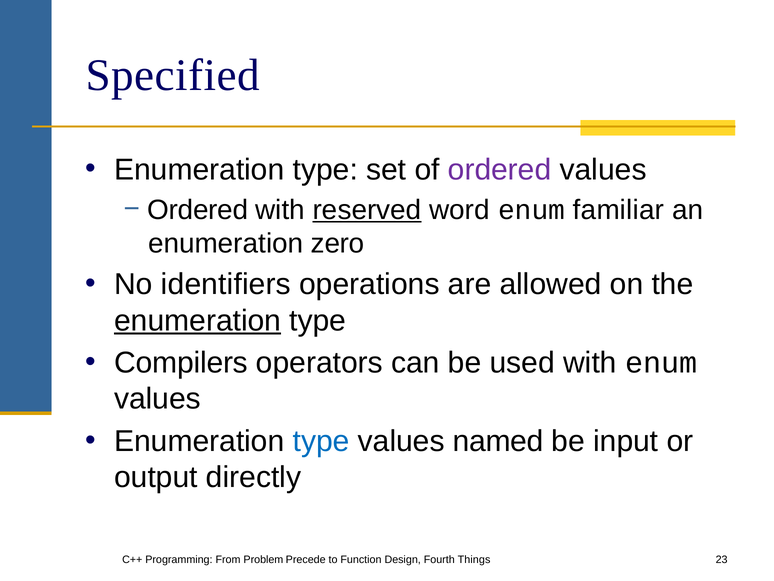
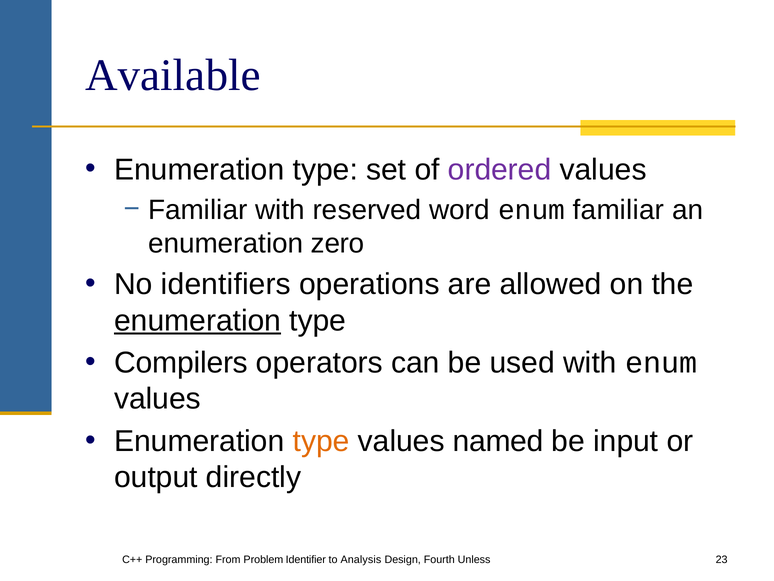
Specified: Specified -> Available
Ordered at (198, 210): Ordered -> Familiar
reserved underline: present -> none
type at (321, 441) colour: blue -> orange
Precede: Precede -> Identifier
Function: Function -> Analysis
Things: Things -> Unless
